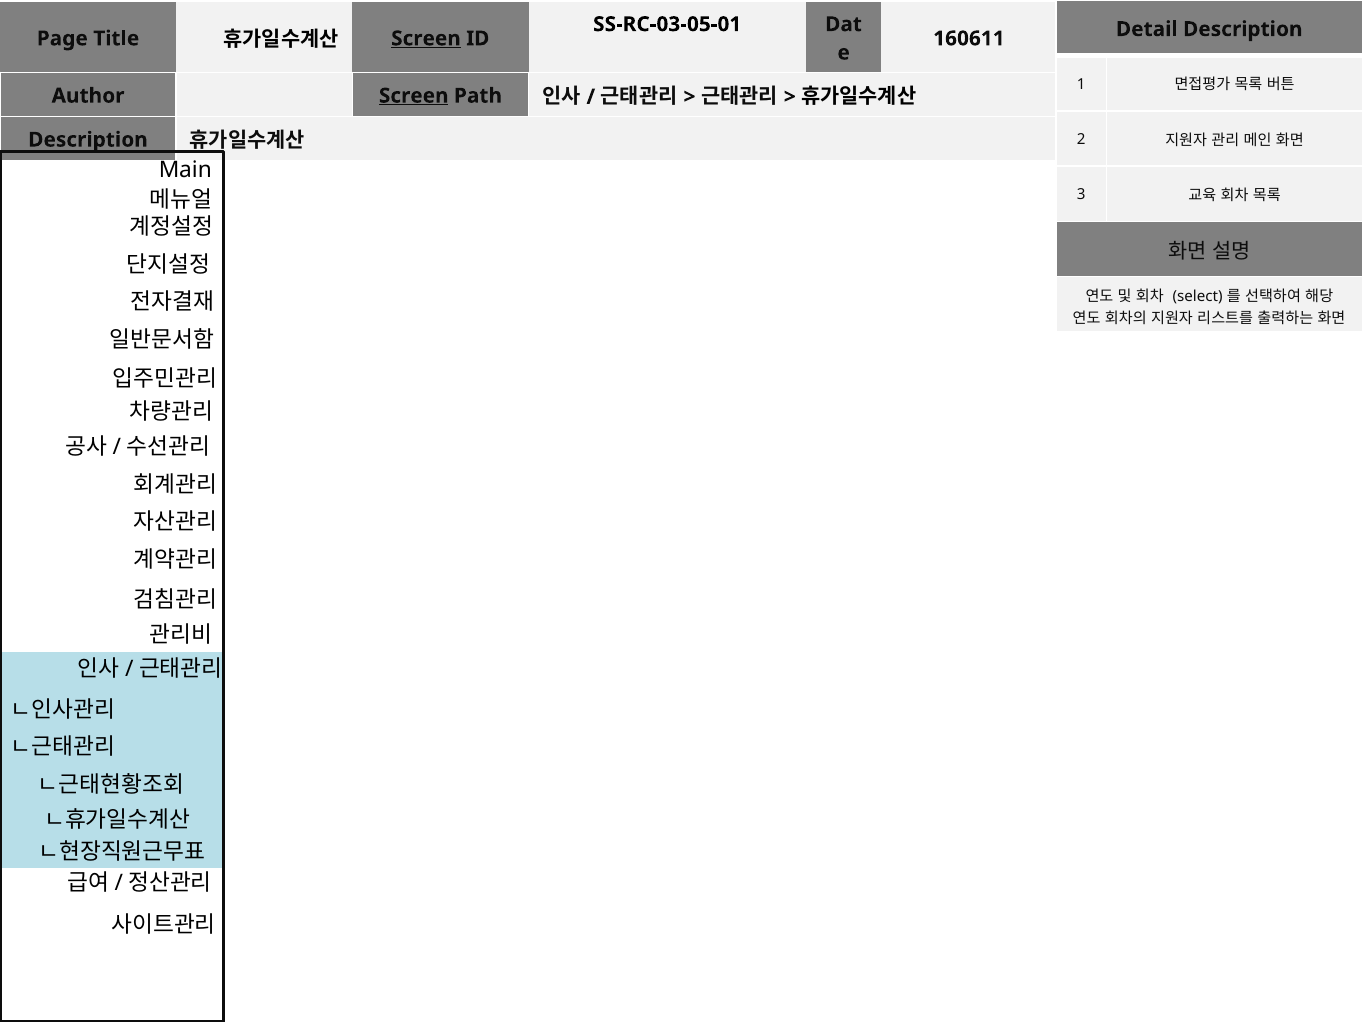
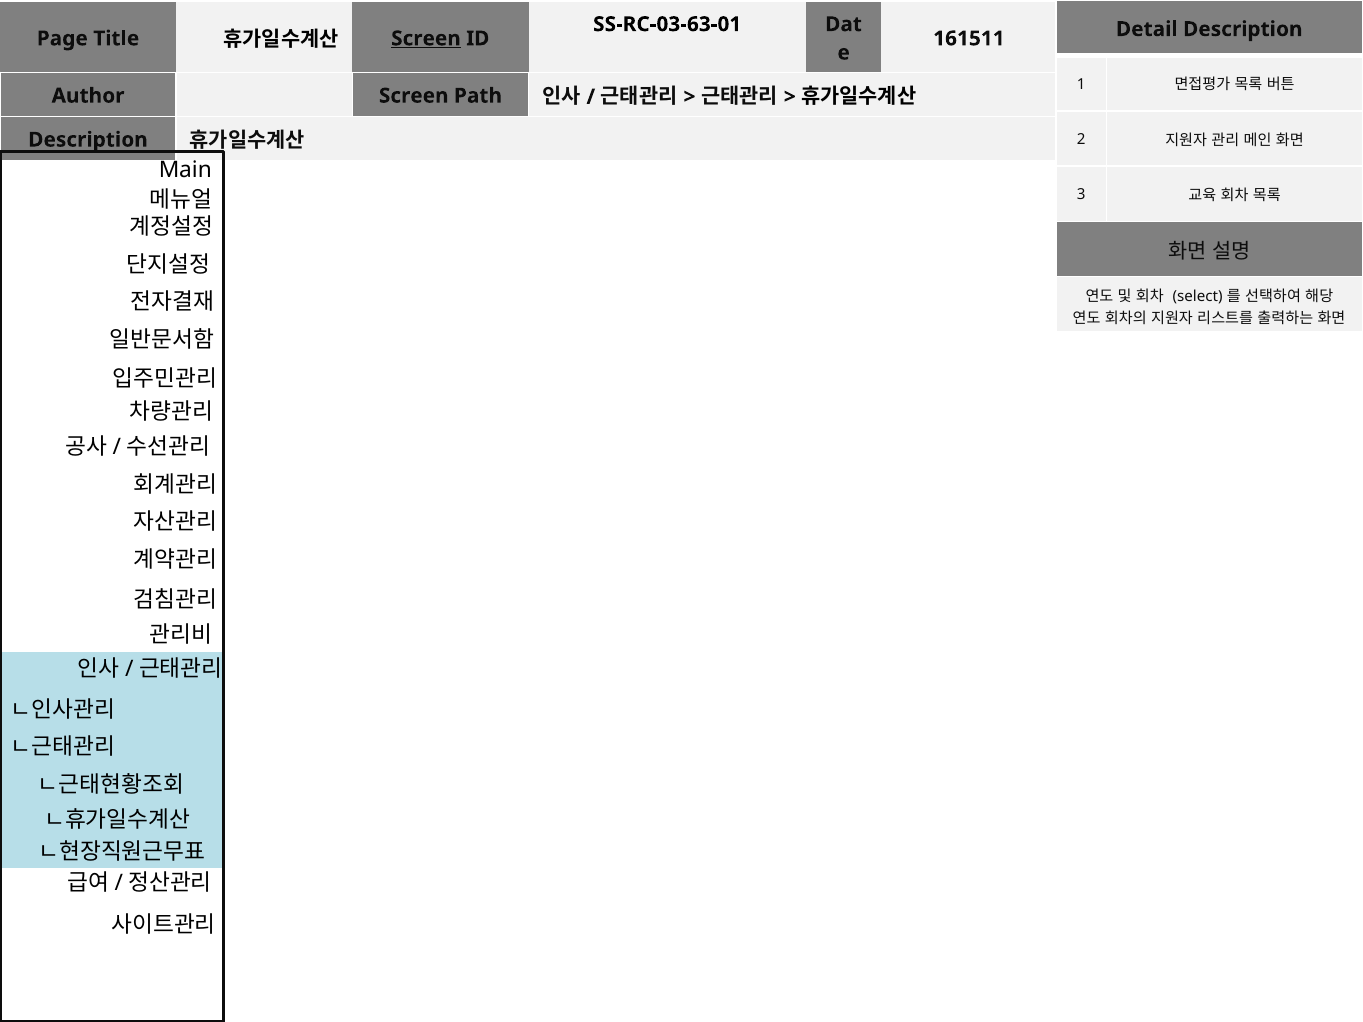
SS-RC-03-05-01: SS-RC-03-05-01 -> SS-RC-03-63-01
160611: 160611 -> 161511
Screen at (414, 96) underline: present -> none
